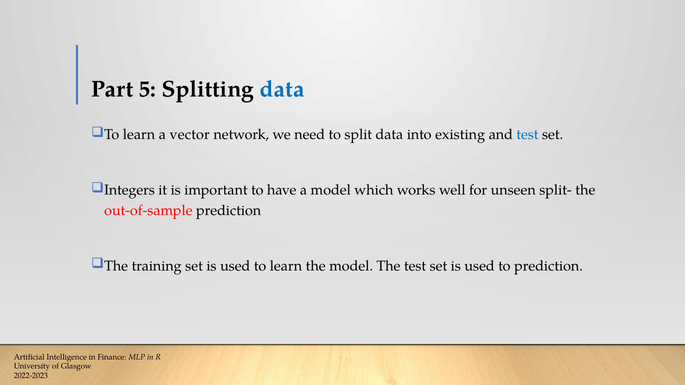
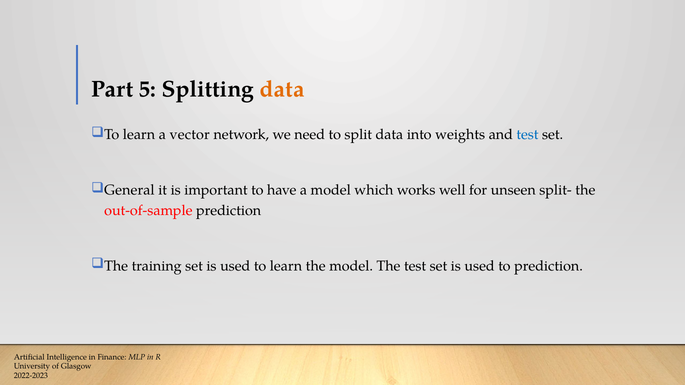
data at (282, 89) colour: blue -> orange
existing: existing -> weights
Integers: Integers -> General
